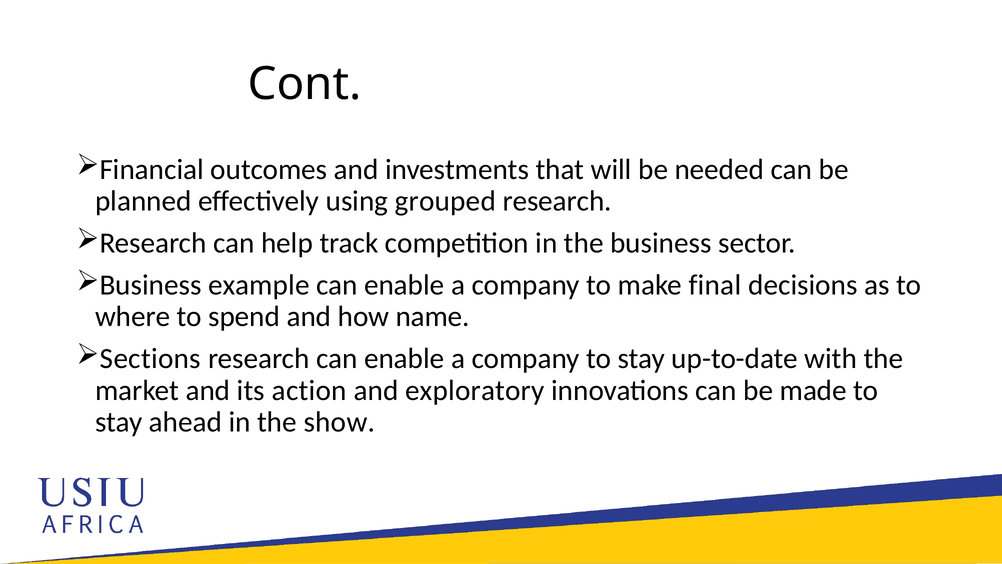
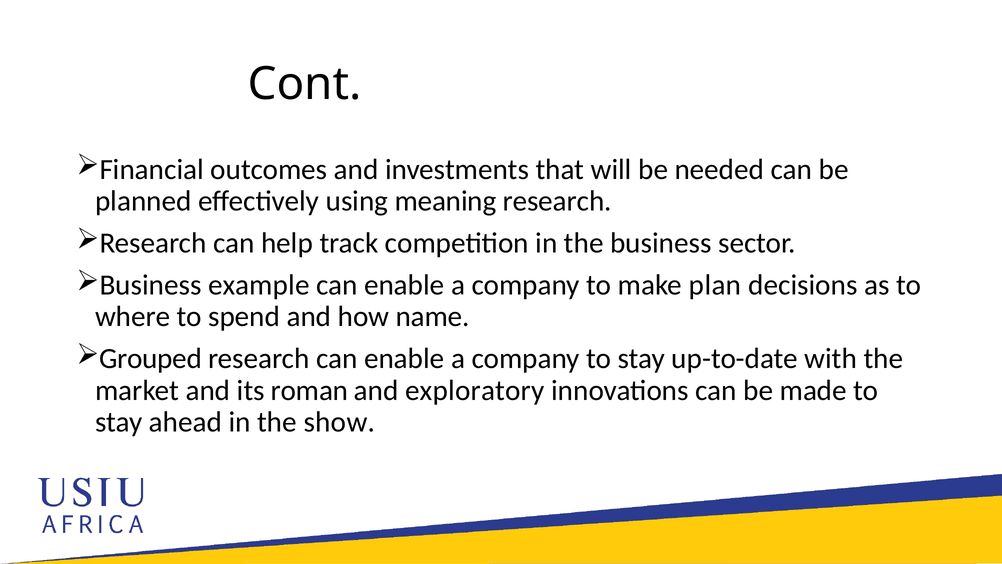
grouped: grouped -> meaning
final: final -> plan
Sections: Sections -> Grouped
action: action -> roman
